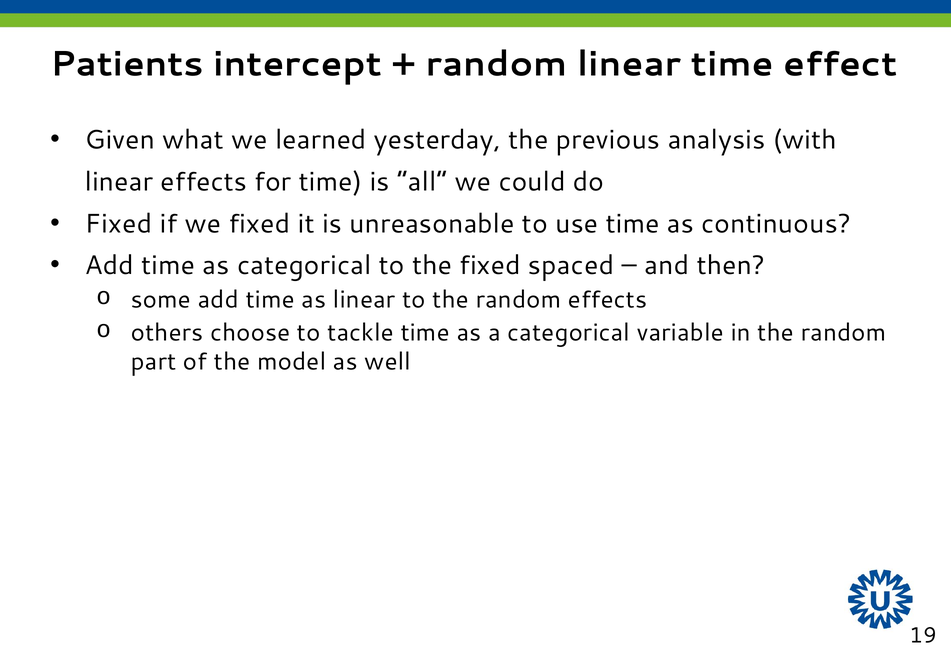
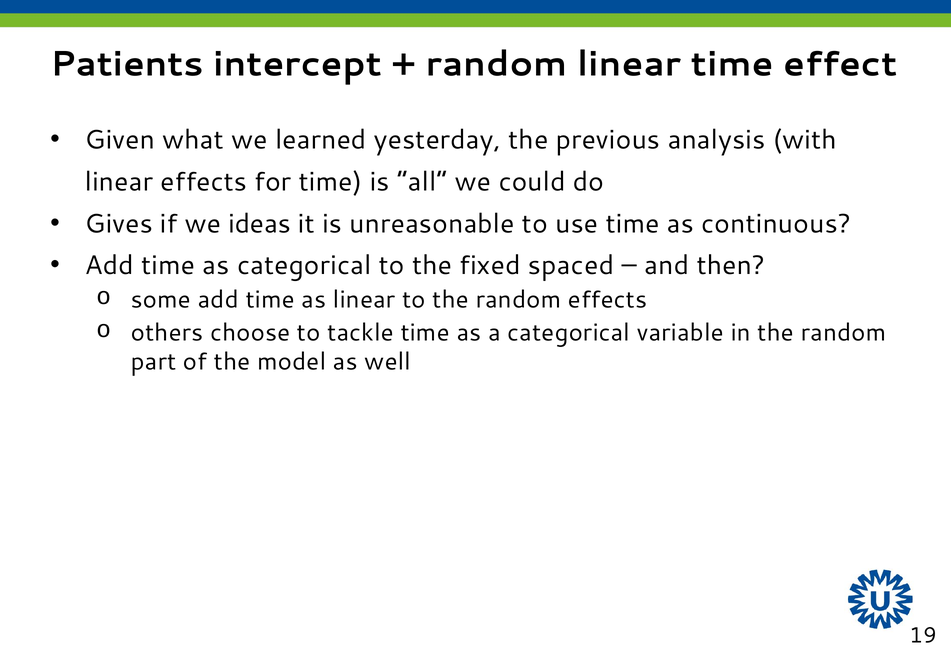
Fixed at (119, 224): Fixed -> Gives
we fixed: fixed -> ideas
